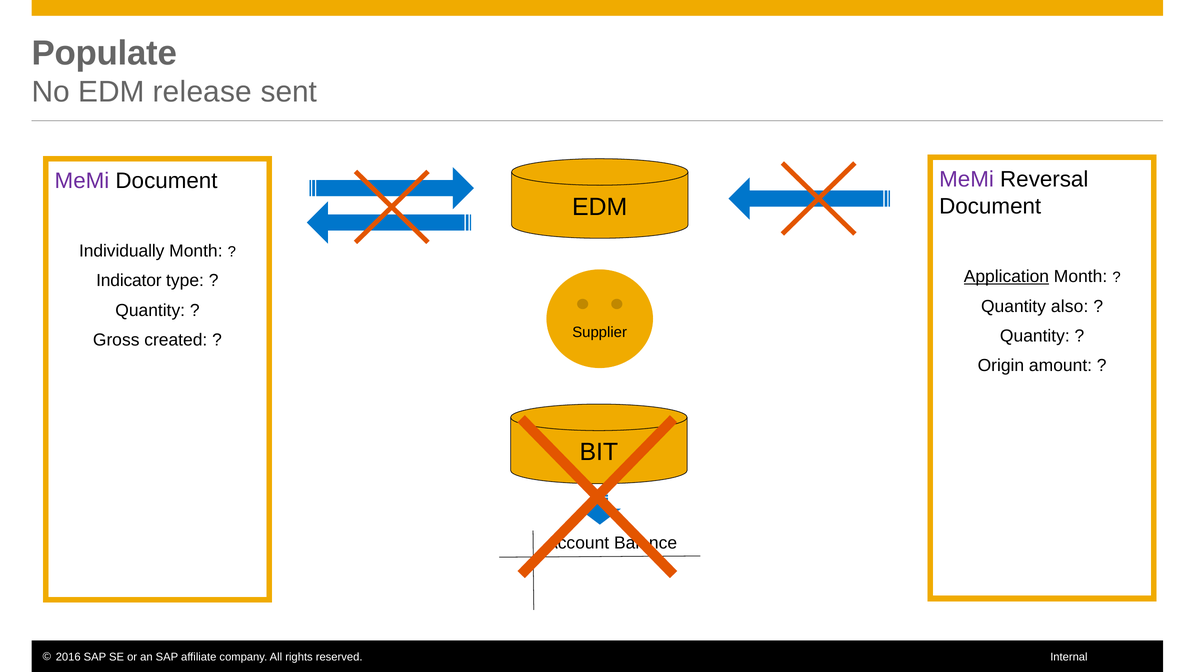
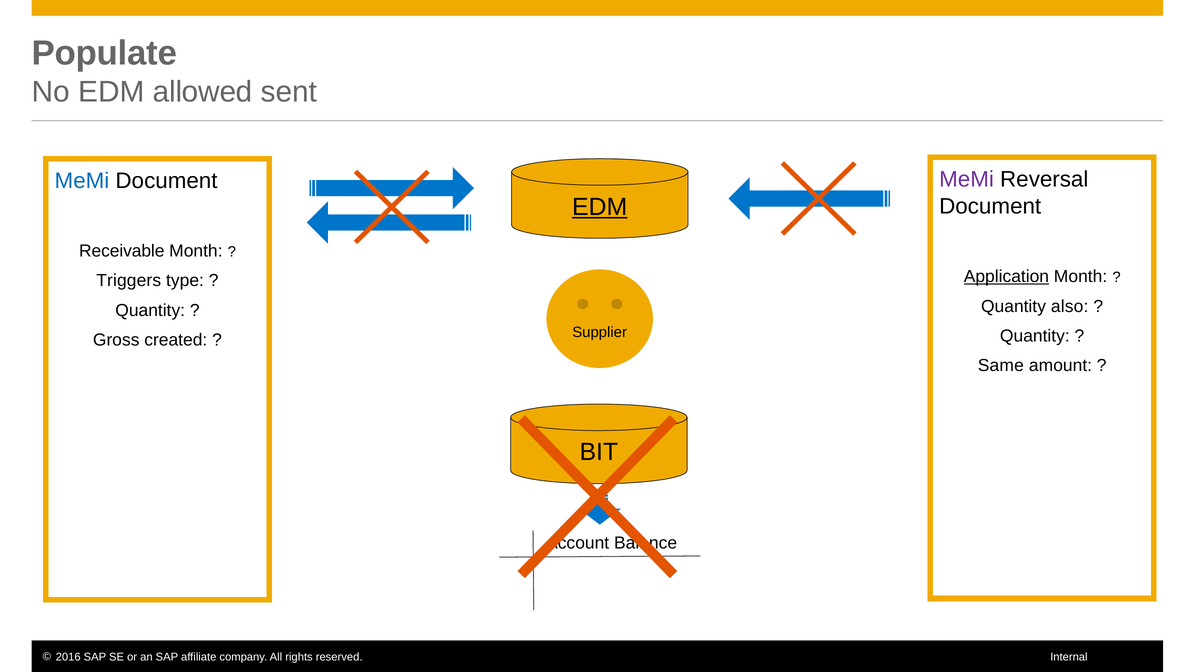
release: release -> allowed
MeMi at (82, 181) colour: purple -> blue
EDM at (600, 207) underline: none -> present
Individually: Individually -> Receivable
Indicator: Indicator -> Triggers
Origin: Origin -> Same
